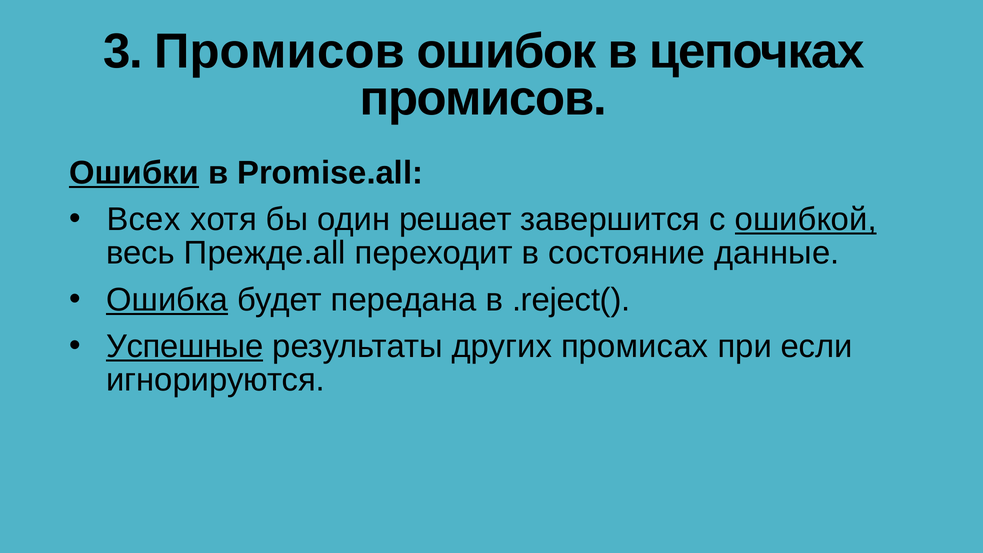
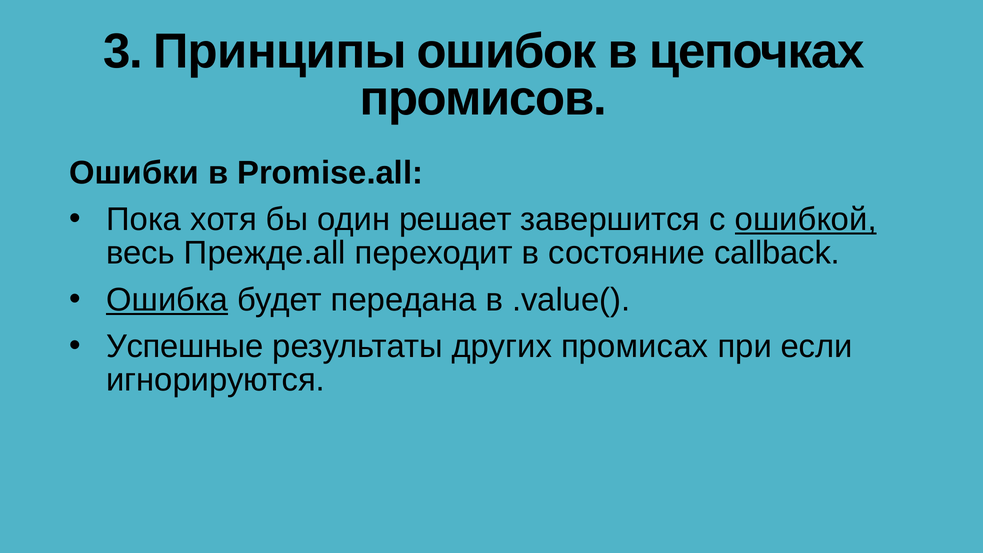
3 Промисов: Промисов -> Принципы
Ошибки underline: present -> none
Всех: Всех -> Пока
данные: данные -> callback
.reject(: .reject( -> .value(
Успешные underline: present -> none
